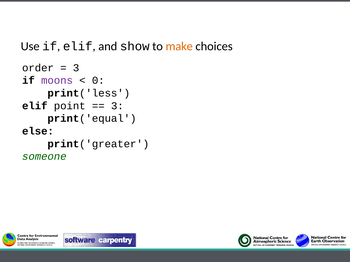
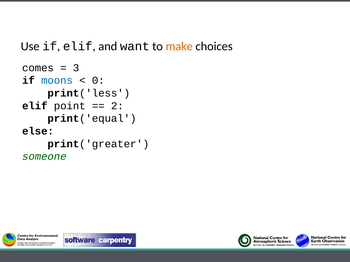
show: show -> want
order: order -> comes
moons colour: purple -> blue
3 at (117, 106): 3 -> 2
